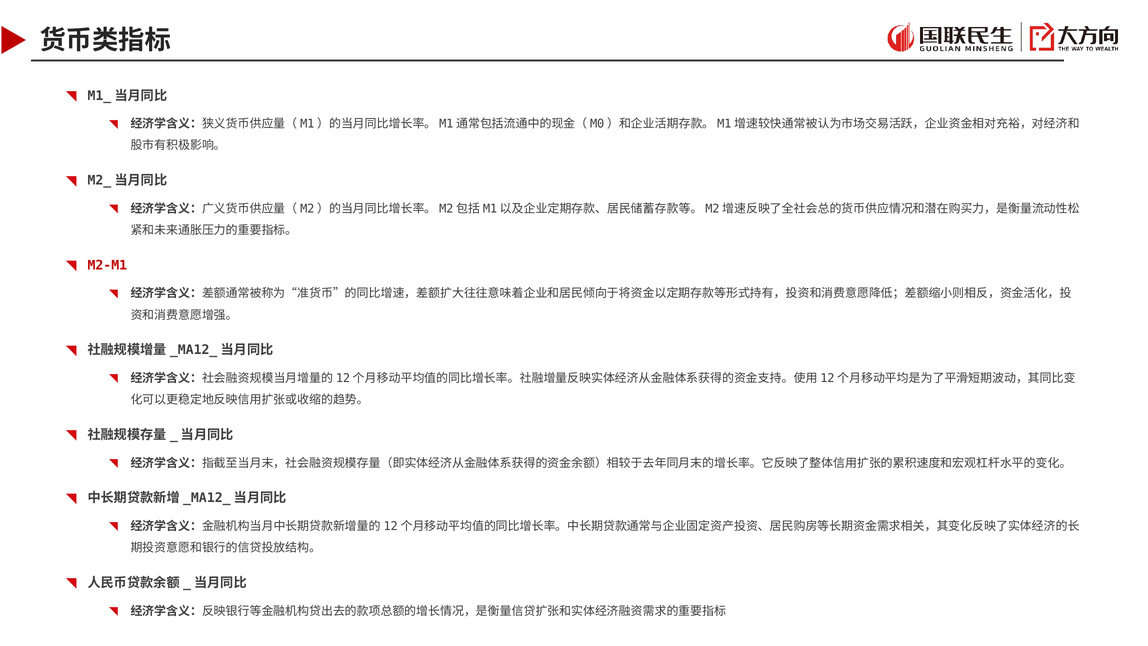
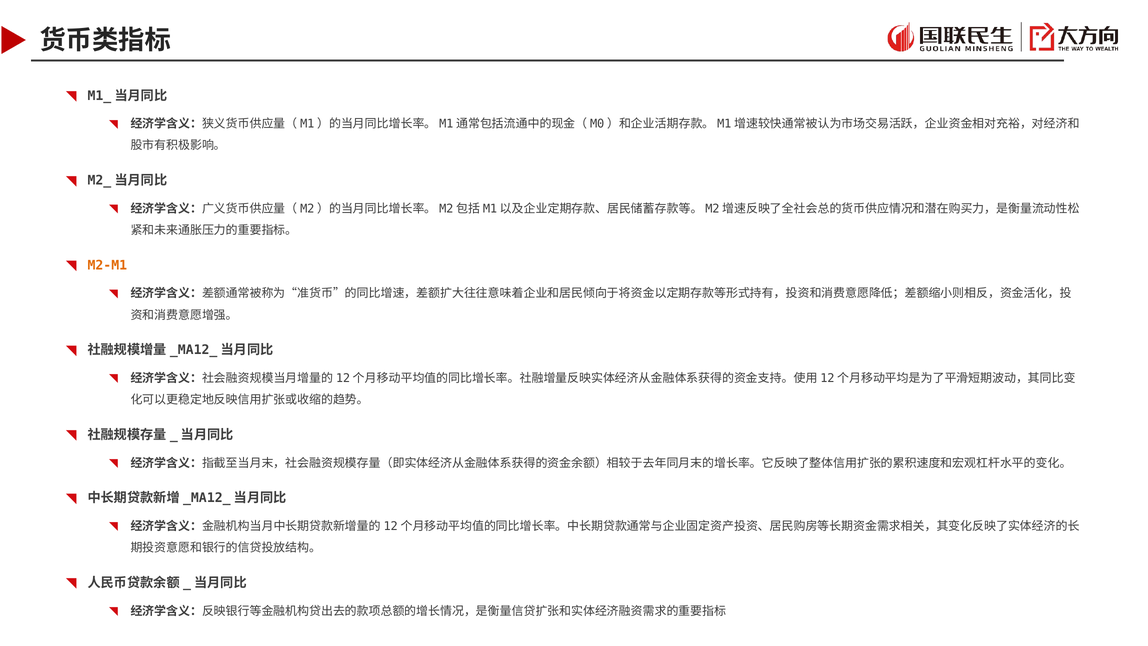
M2-M1 colour: red -> orange
